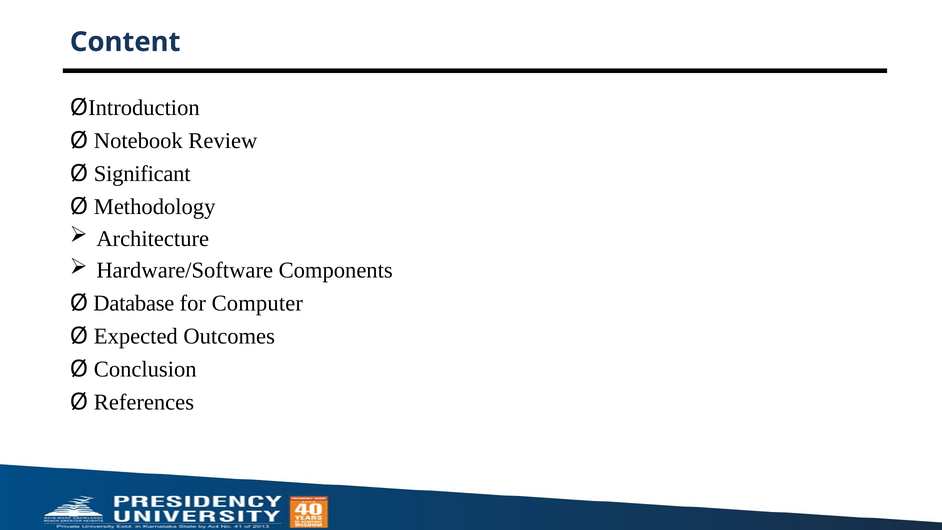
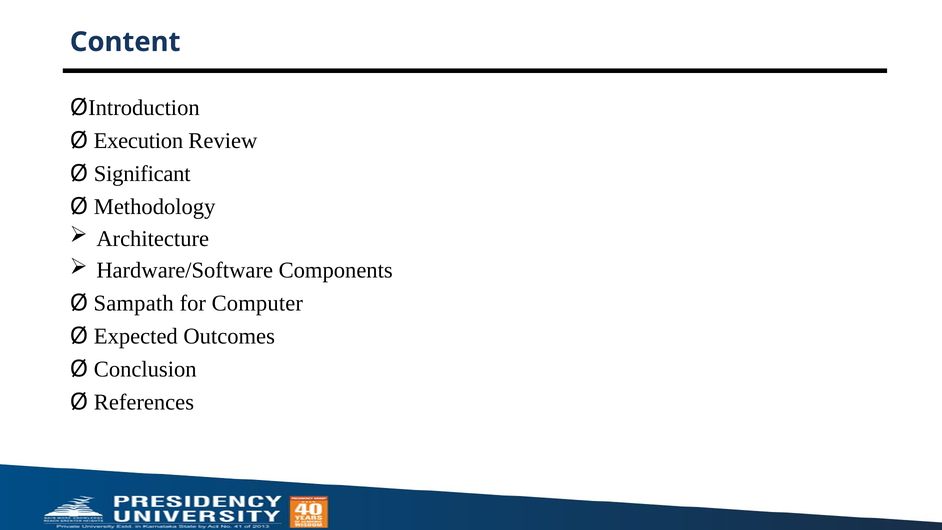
Notebook: Notebook -> Execution
Database: Database -> Sampath
